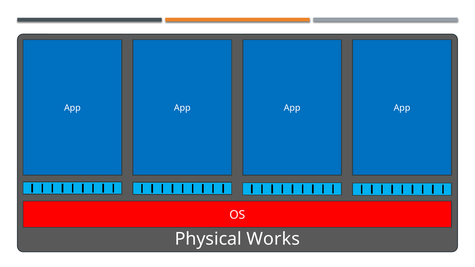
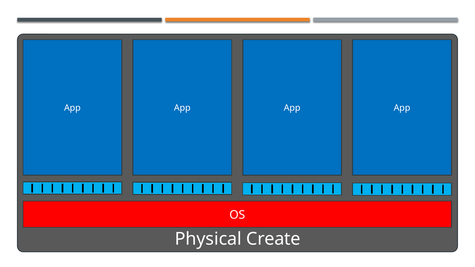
Works: Works -> Create
